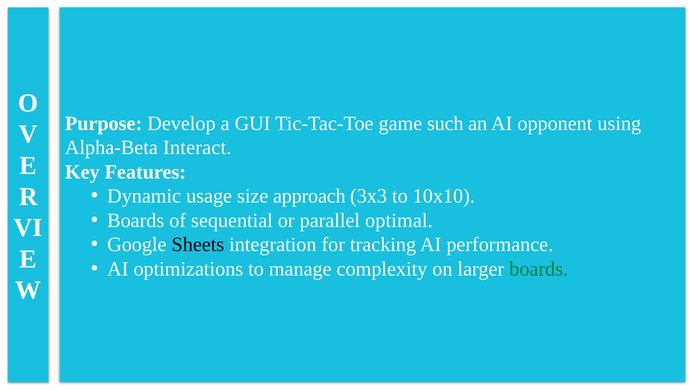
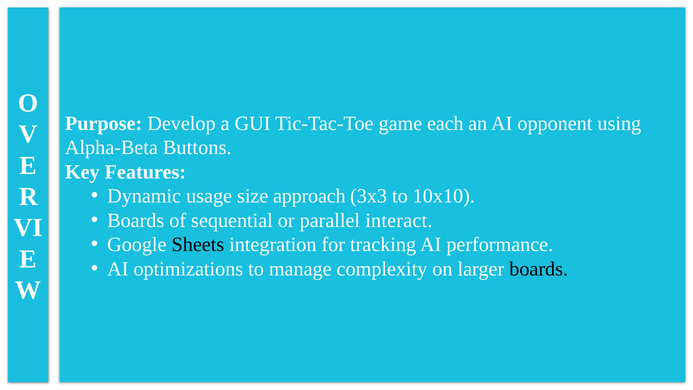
such: such -> each
Interact: Interact -> Buttons
optimal: optimal -> interact
boards at (539, 269) colour: green -> black
